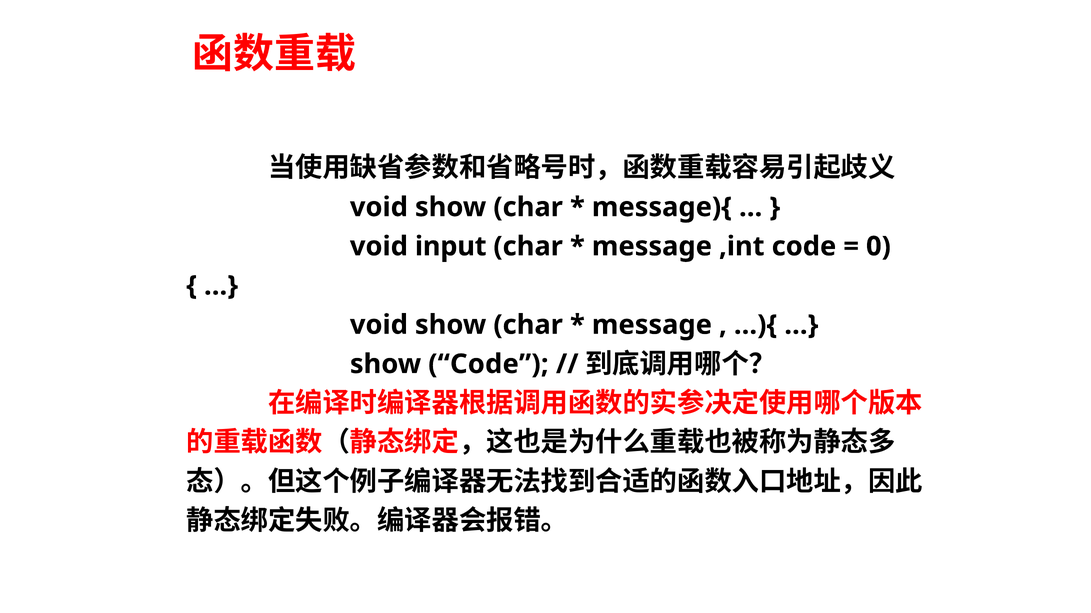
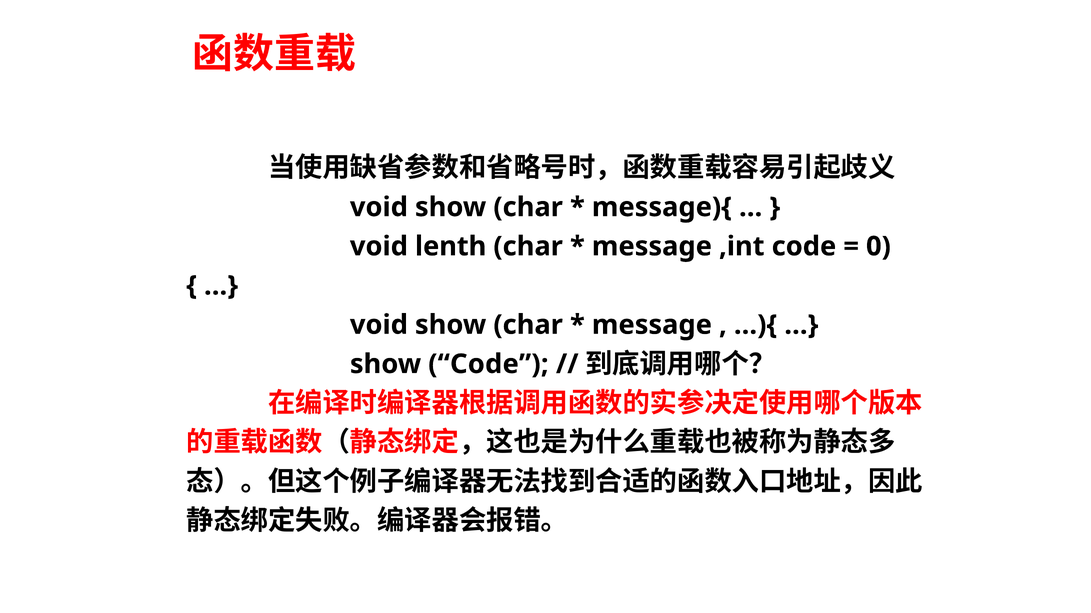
input: input -> lenth
